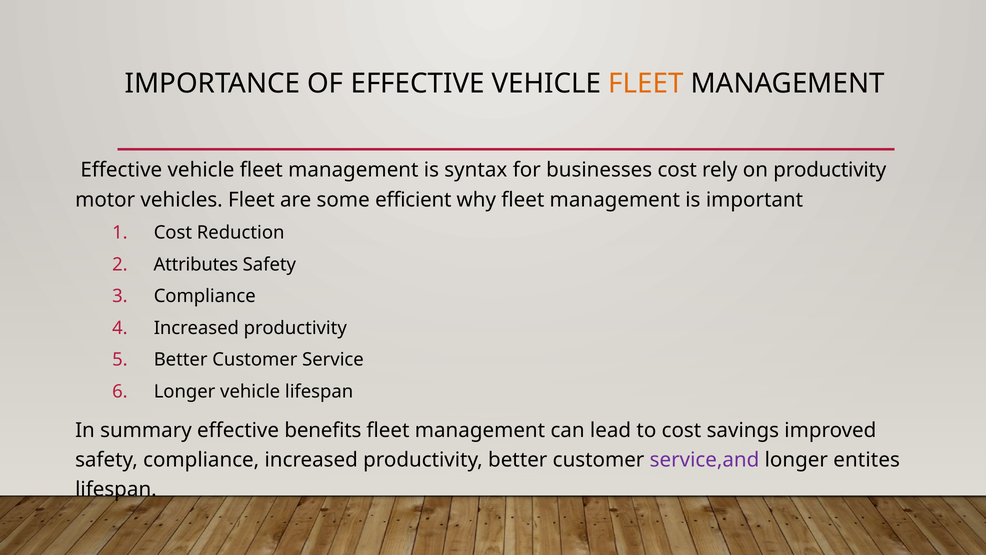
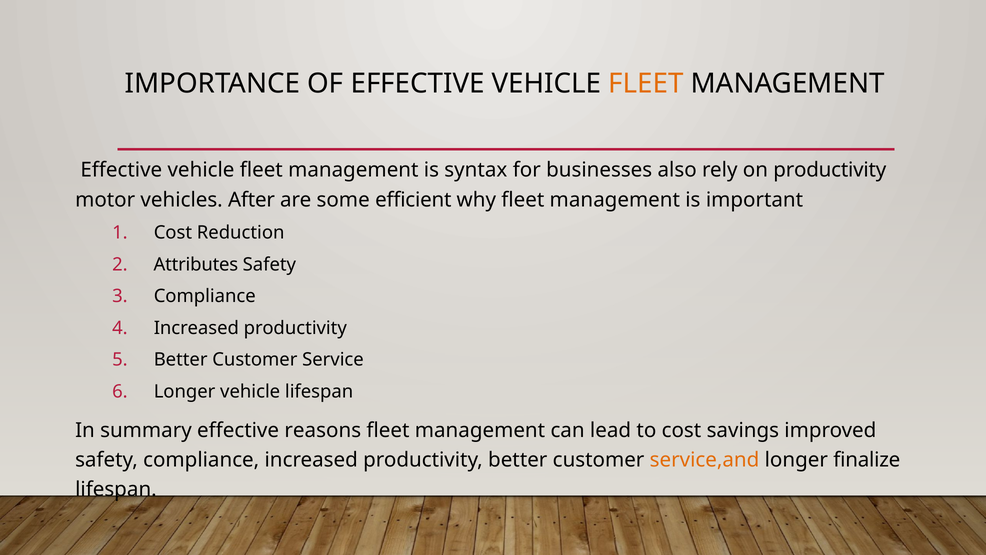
businesses cost: cost -> also
vehicles Fleet: Fleet -> After
benefits: benefits -> reasons
service,and colour: purple -> orange
entites: entites -> finalize
